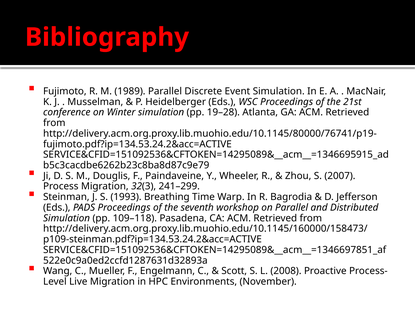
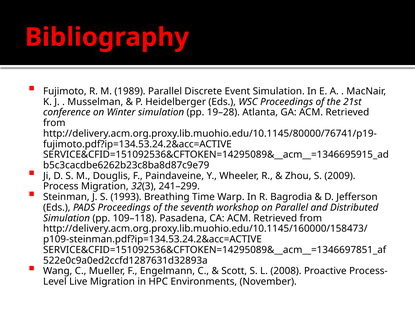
2007: 2007 -> 2009
